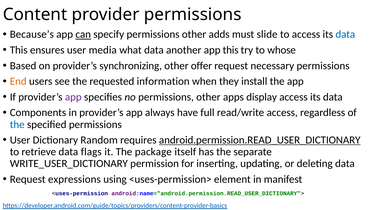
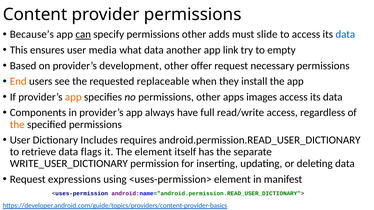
app this: this -> link
whose: whose -> empty
synchronizing: synchronizing -> development
information: information -> replaceable
app at (73, 97) colour: purple -> orange
display: display -> images
the at (17, 125) colour: blue -> orange
Random: Random -> Includes
android.permission.READ_USER_DICTIONARY underline: present -> none
The package: package -> element
